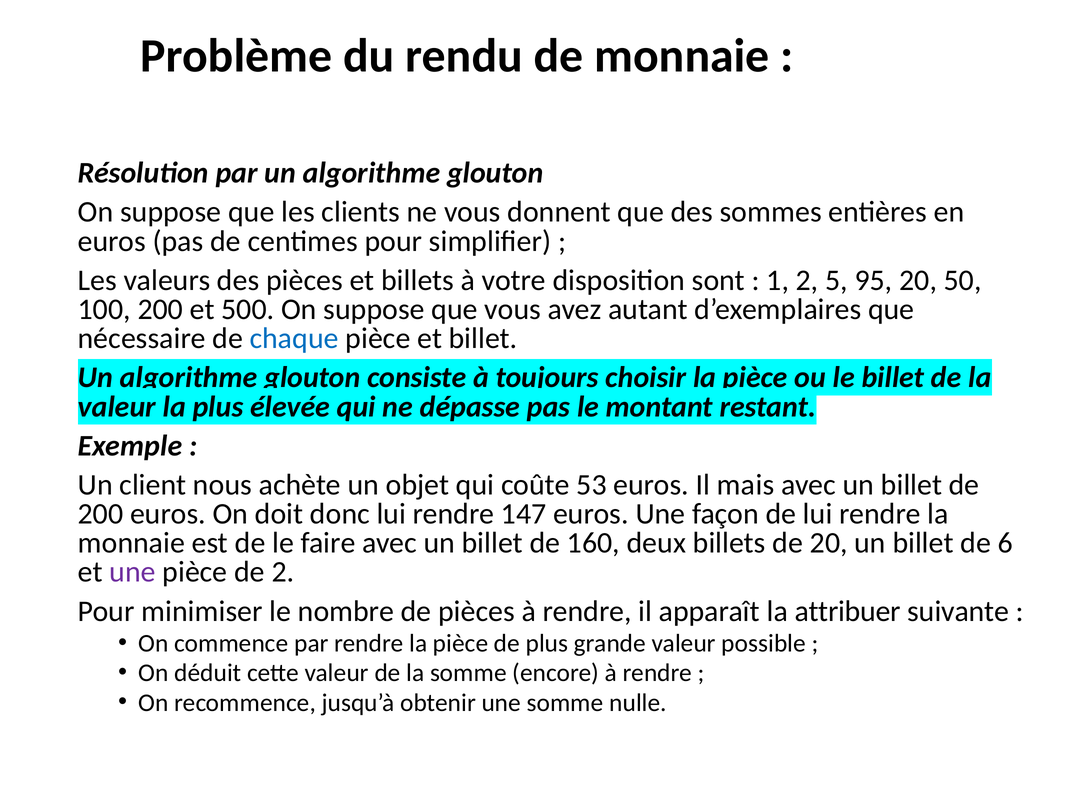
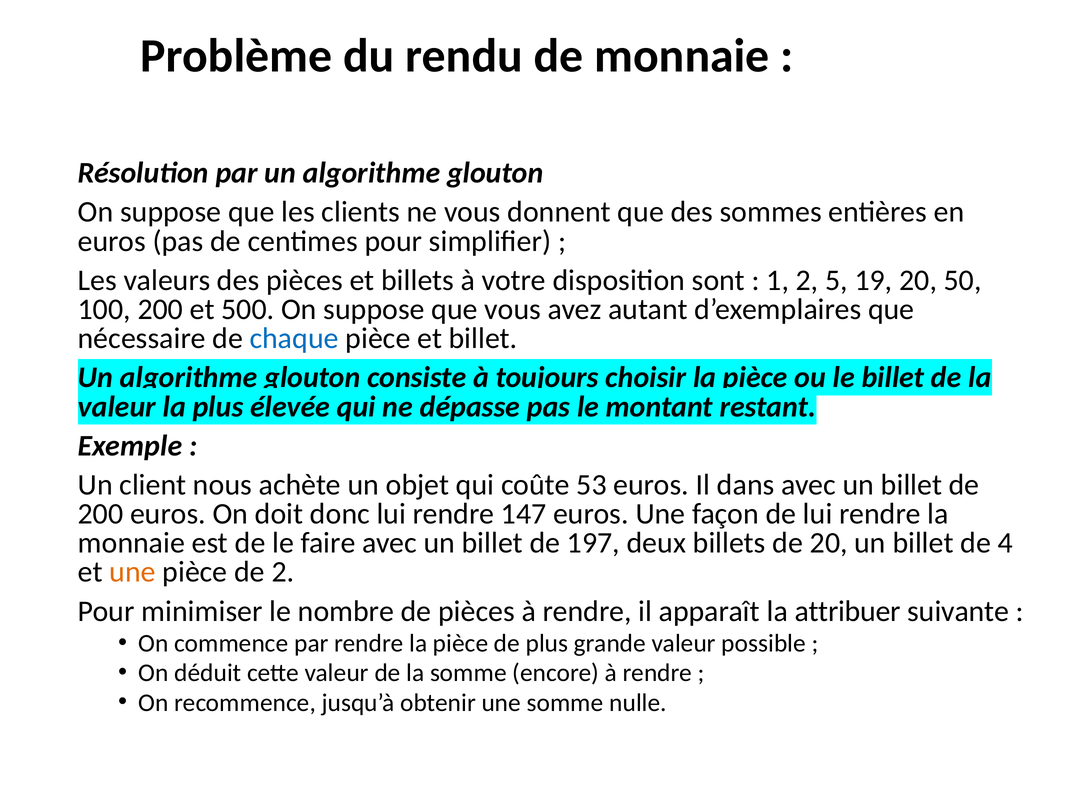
95: 95 -> 19
mais: mais -> dans
160: 160 -> 197
6: 6 -> 4
une at (132, 572) colour: purple -> orange
